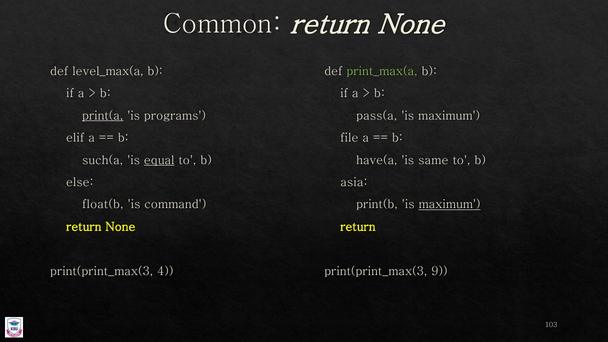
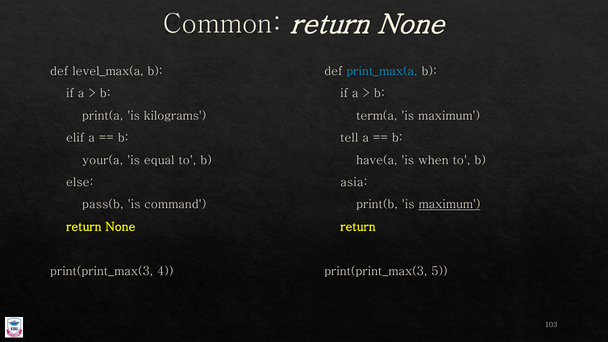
print_max(a colour: light green -> light blue
print(a underline: present -> none
programs: programs -> kilograms
pass(a: pass(a -> term(a
file: file -> tell
such(a: such(a -> your(a
equal underline: present -> none
same: same -> when
float(b: float(b -> pass(b
9: 9 -> 5
